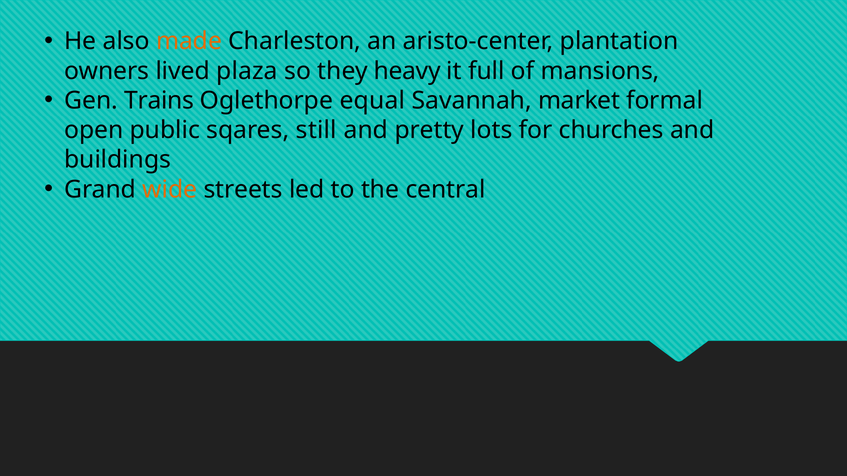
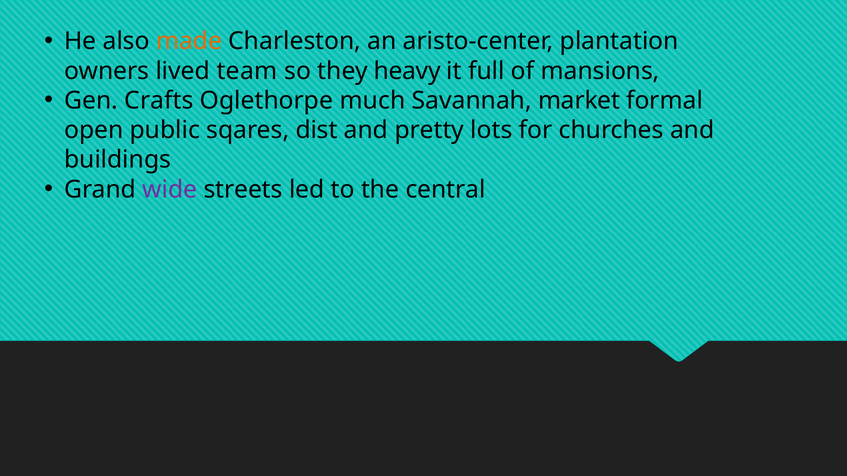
plaza: plaza -> team
Trains: Trains -> Crafts
equal: equal -> much
still: still -> dist
wide colour: orange -> purple
